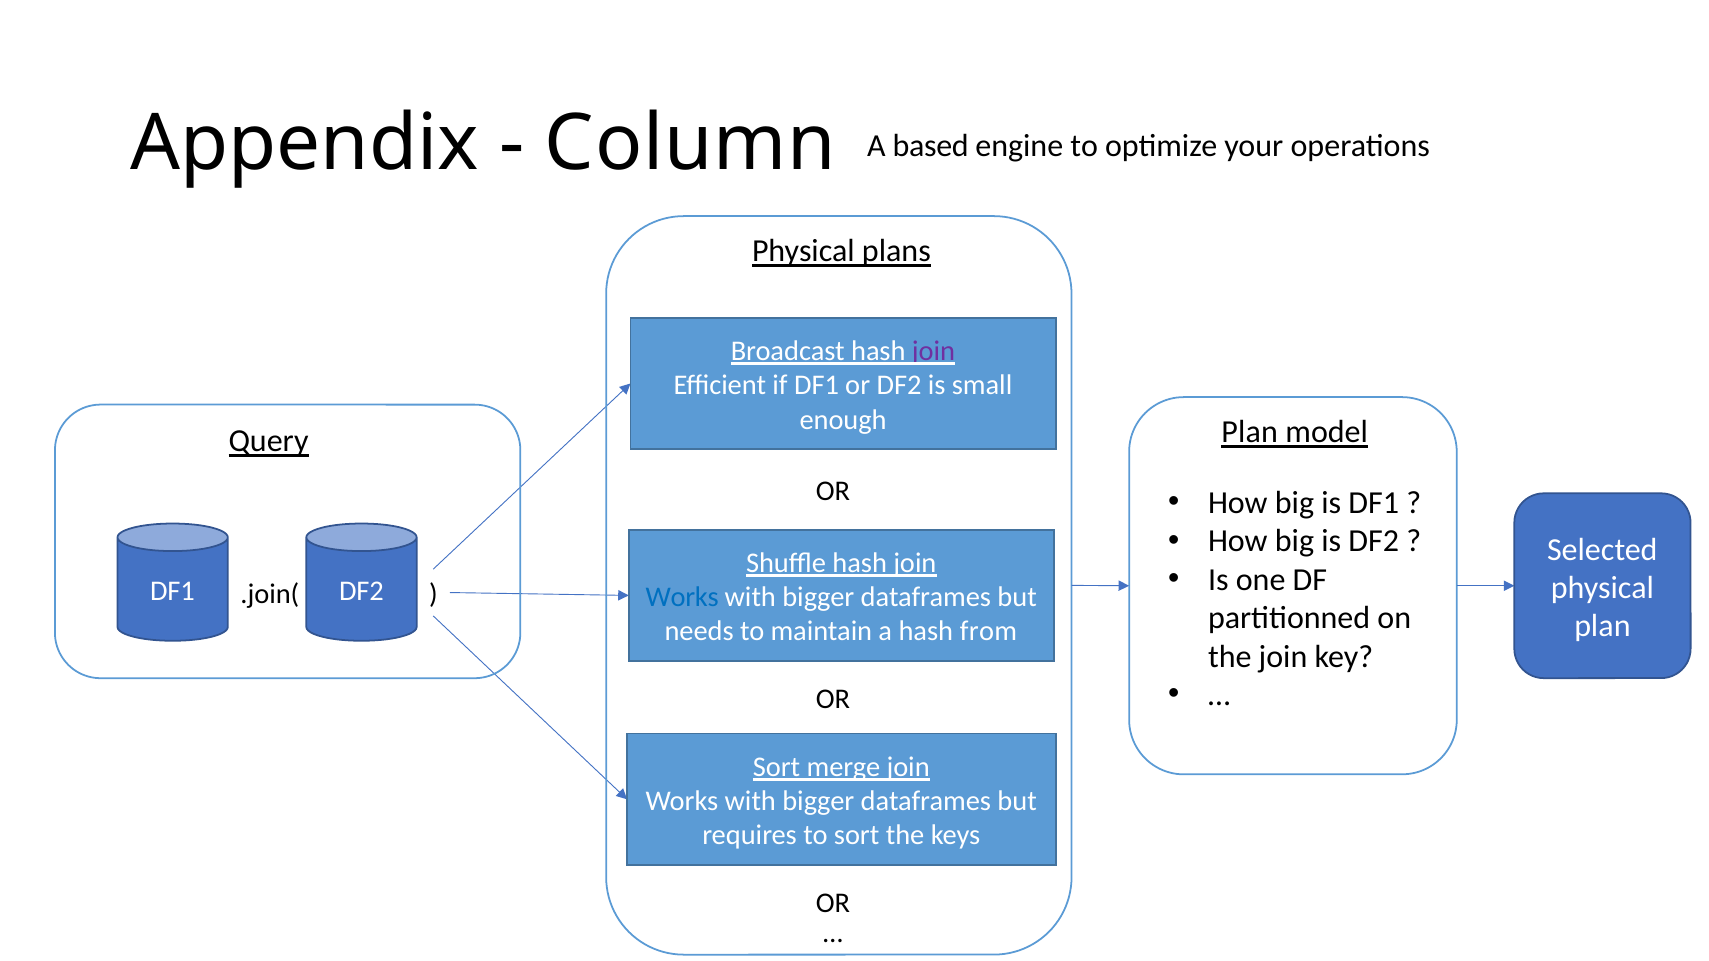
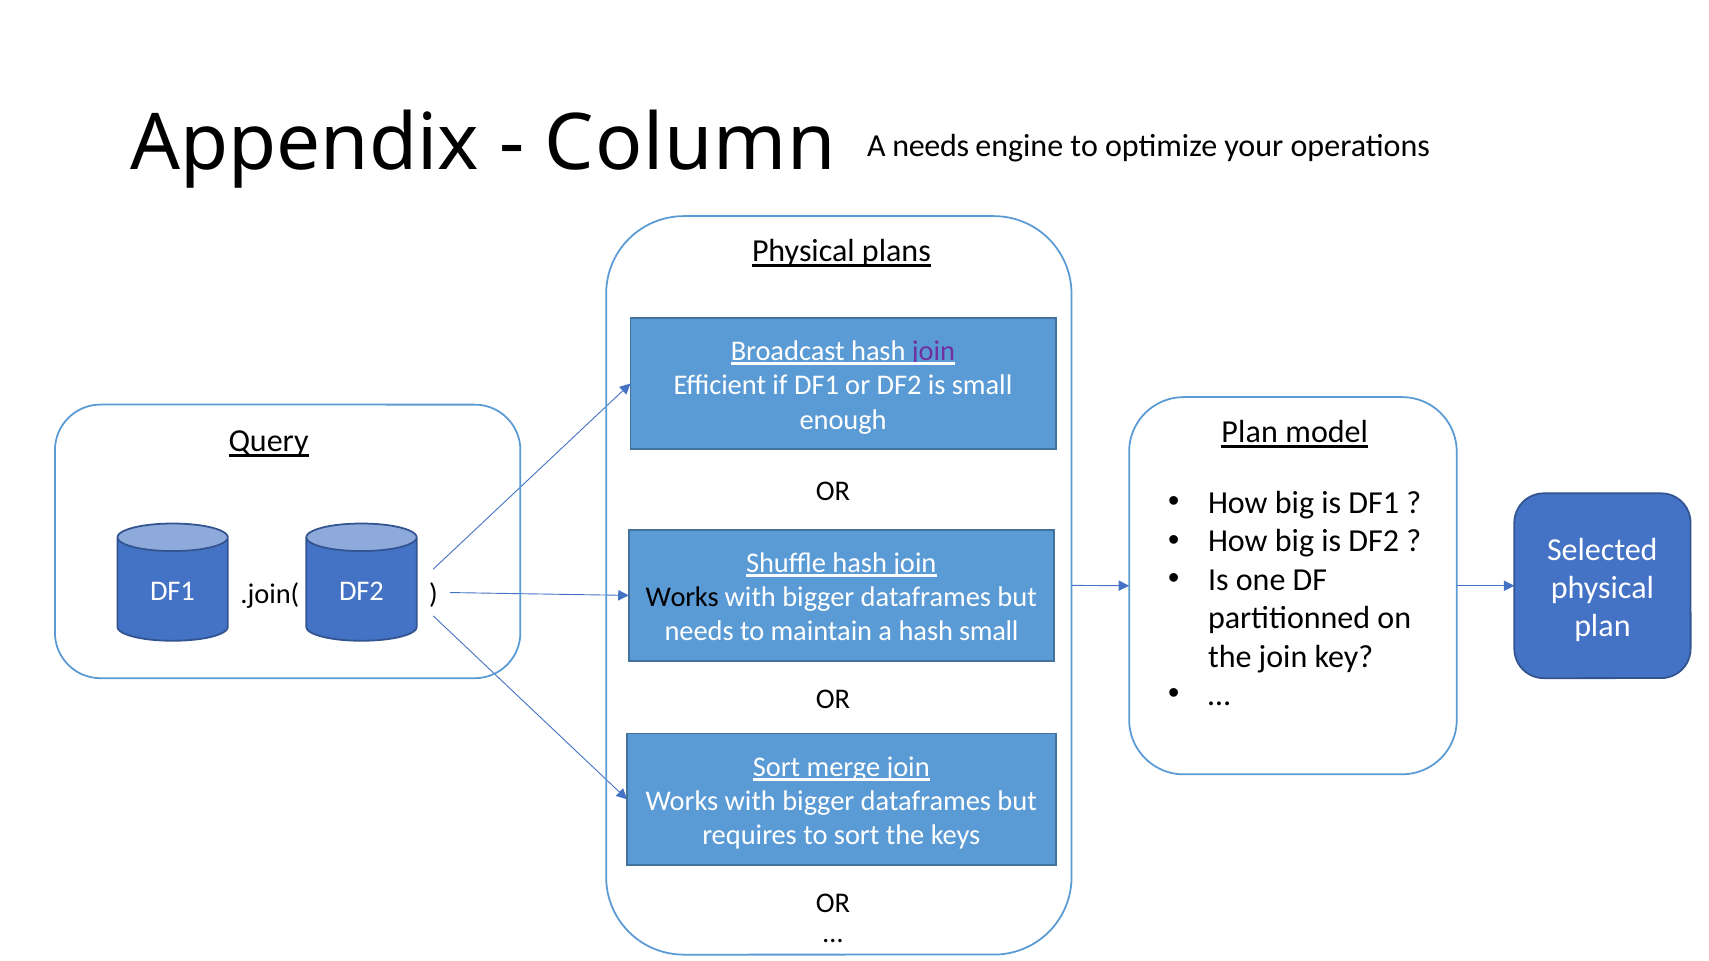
A based: based -> needs
Works at (682, 598) colour: blue -> black
hash from: from -> small
